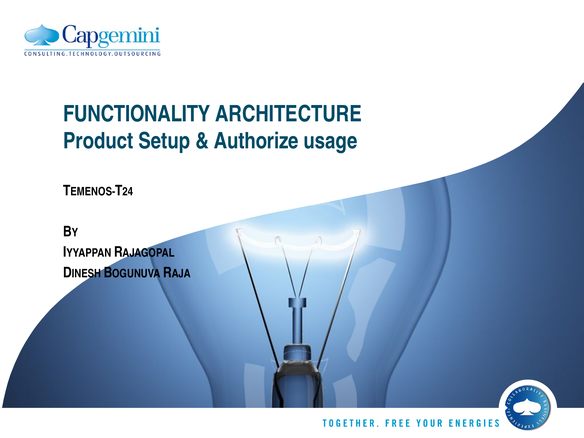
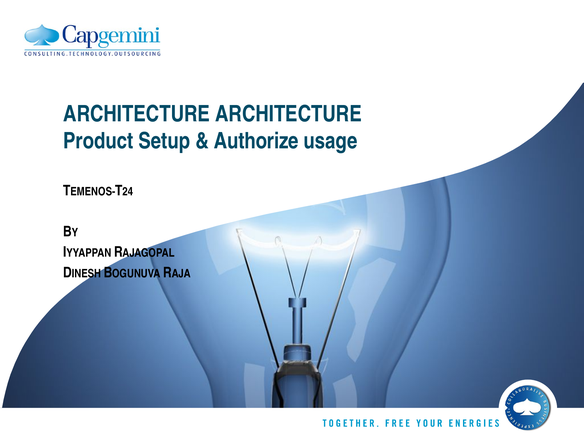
FUNCTIONALITY at (137, 114): FUNCTIONALITY -> ARCHITECTURE
